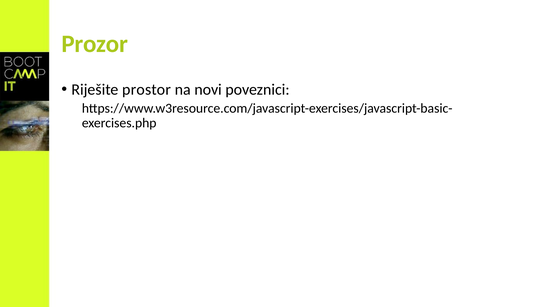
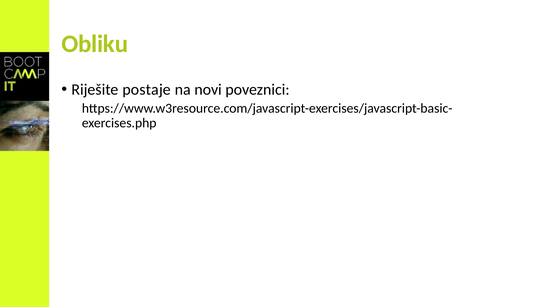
Prozor: Prozor -> Obliku
prostor: prostor -> postaje
